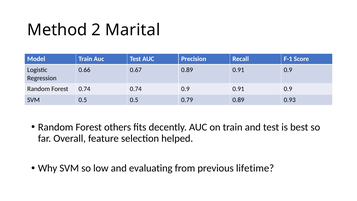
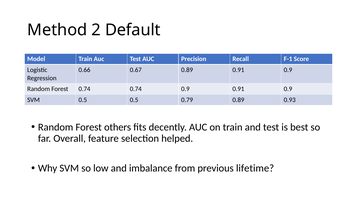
Marital: Marital -> Default
evaluating: evaluating -> imbalance
